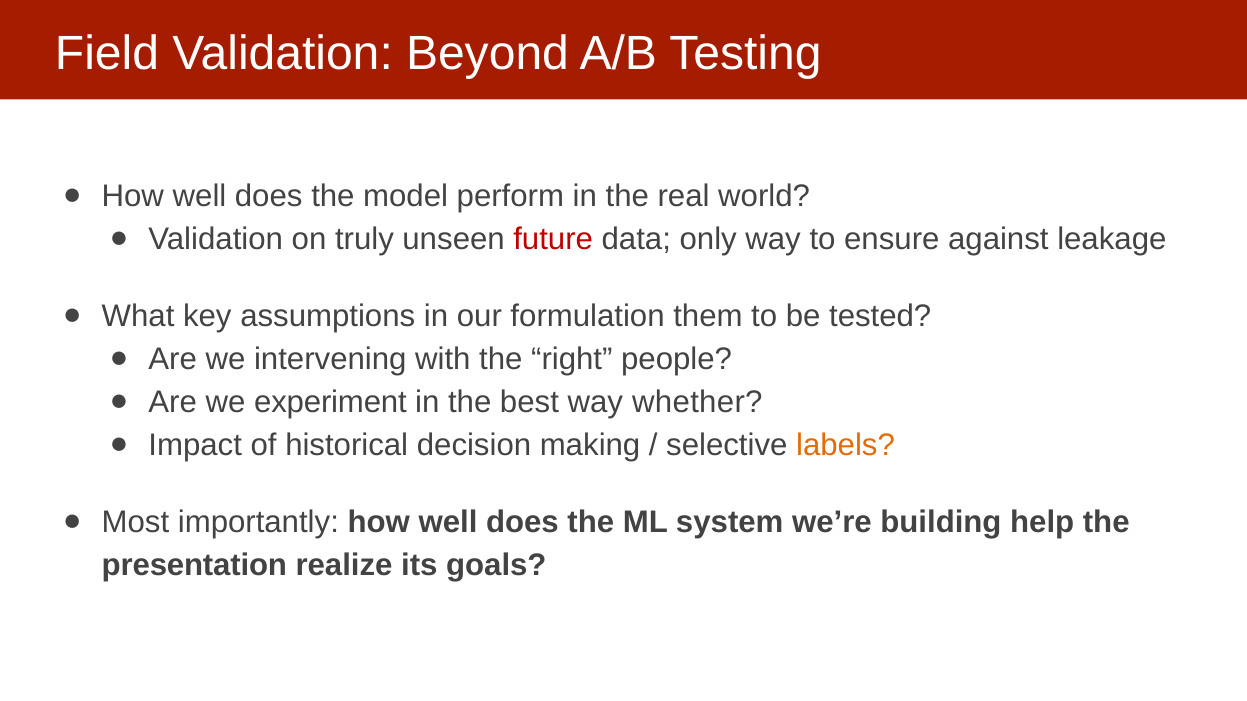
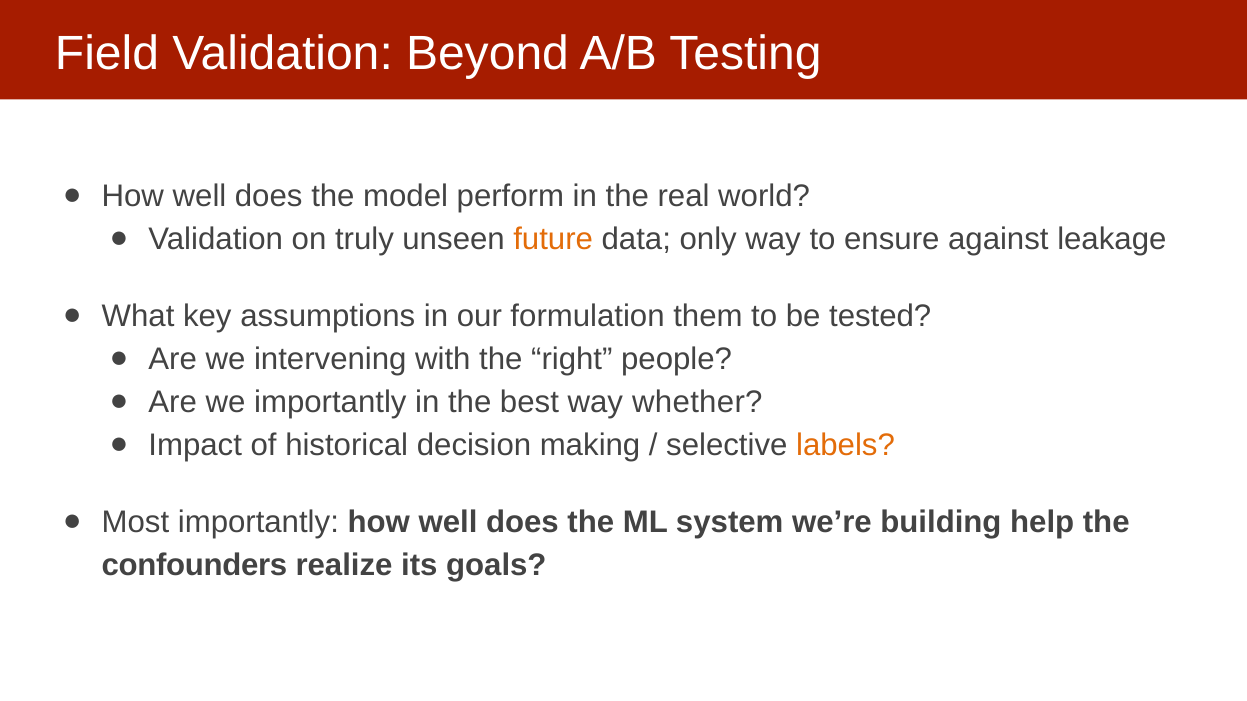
future colour: red -> orange
we experiment: experiment -> importantly
presentation: presentation -> confounders
